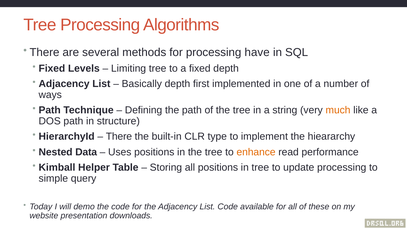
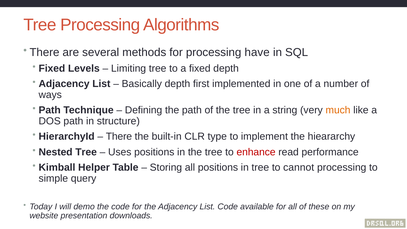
Nested Data: Data -> Tree
enhance colour: orange -> red
update: update -> cannot
